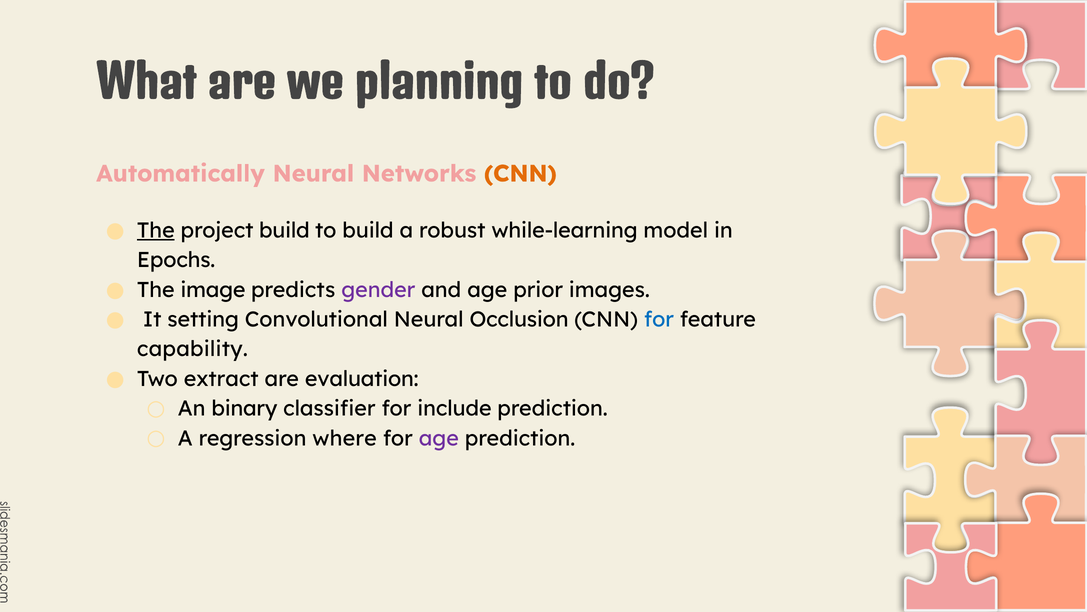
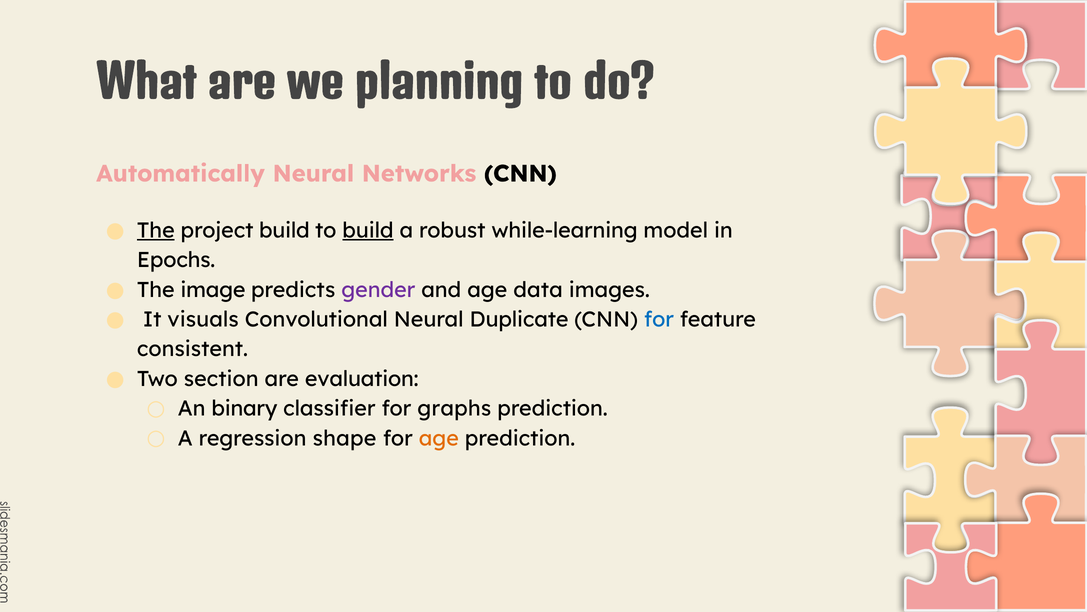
CNN at (520, 173) colour: orange -> black
build at (368, 230) underline: none -> present
prior: prior -> data
setting: setting -> visuals
Occlusion: Occlusion -> Duplicate
capability: capability -> consistent
extract: extract -> section
include: include -> graphs
where: where -> shape
age at (439, 438) colour: purple -> orange
